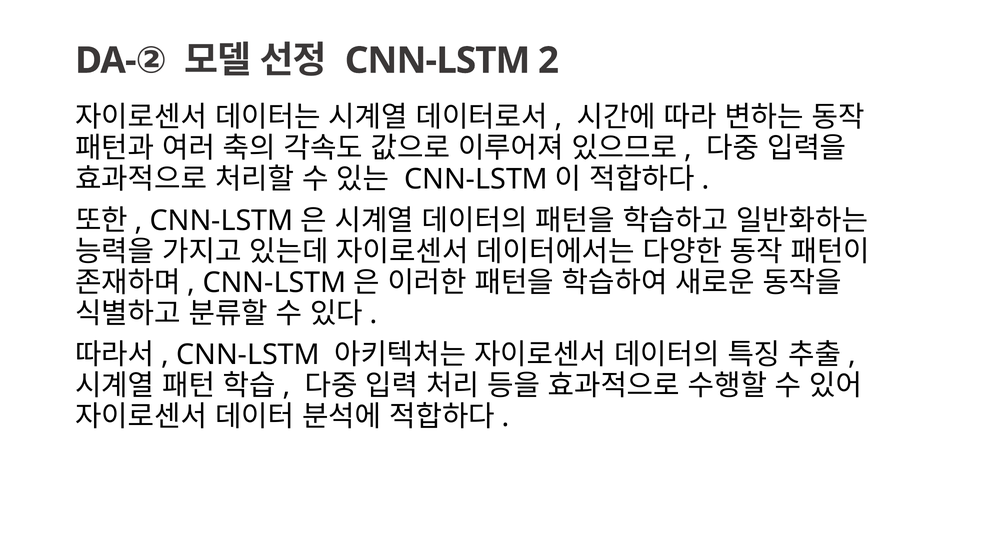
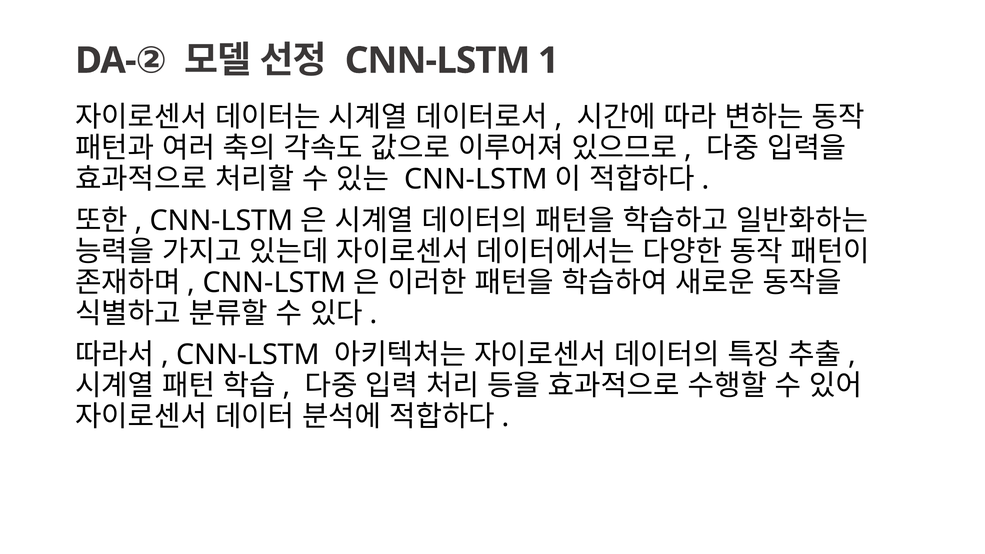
2: 2 -> 1
